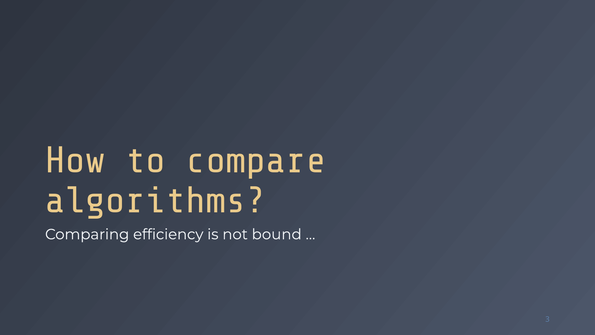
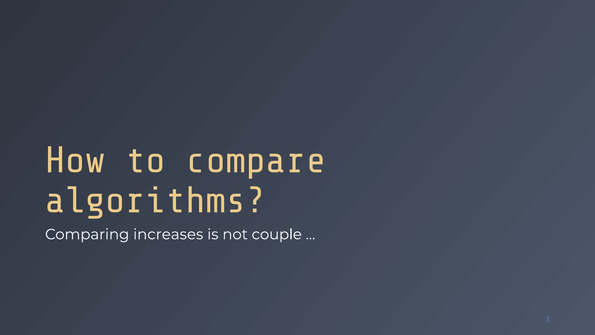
efficiency: efficiency -> increases
bound: bound -> couple
